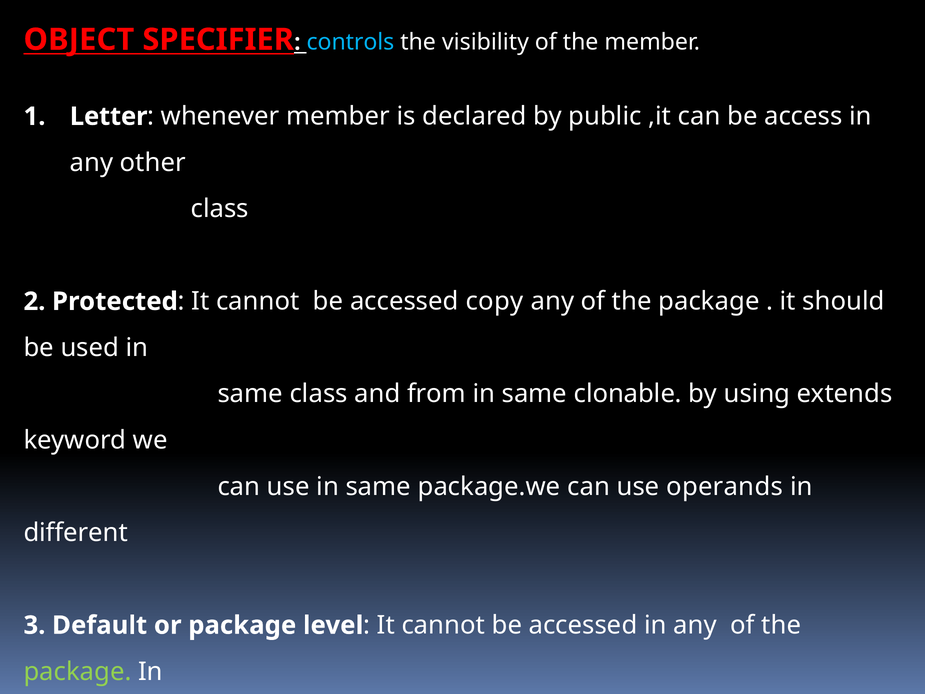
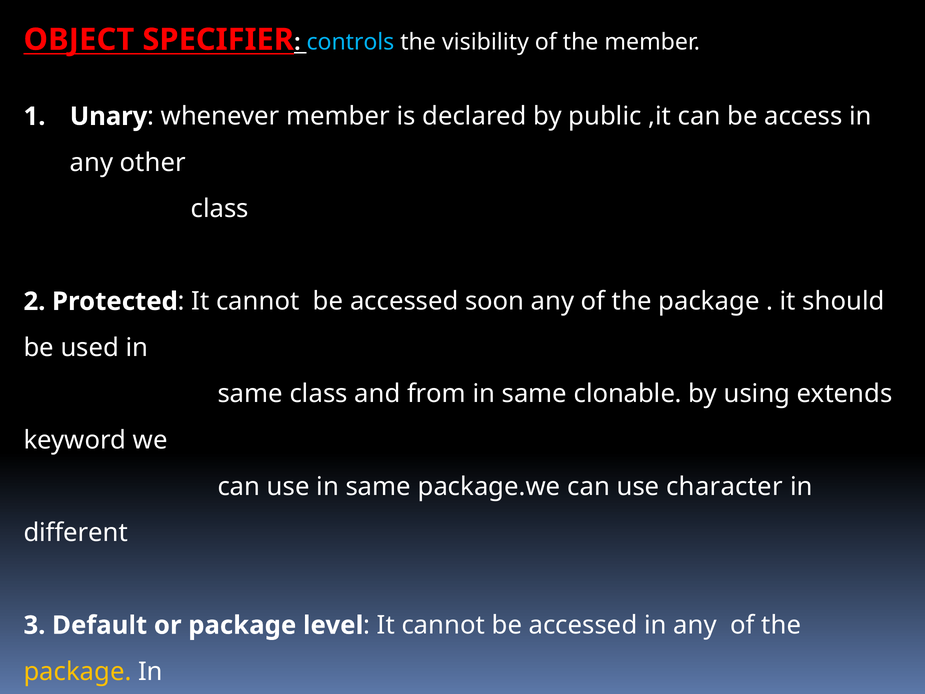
Letter: Letter -> Unary
copy: copy -> soon
operands: operands -> character
package at (78, 671) colour: light green -> yellow
